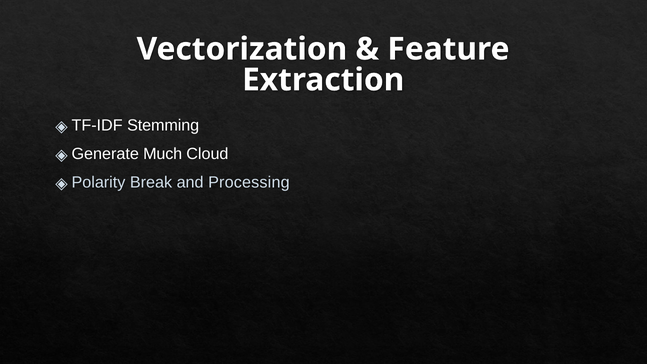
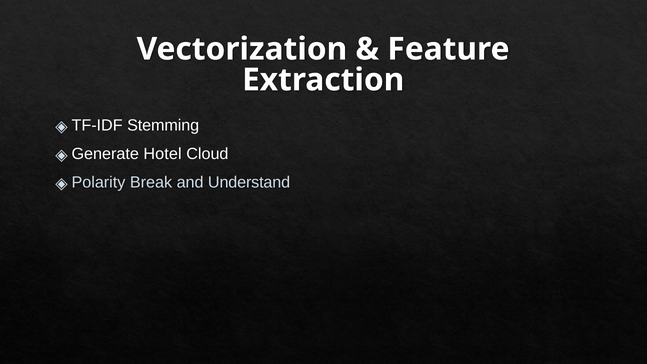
Much: Much -> Hotel
Processing: Processing -> Understand
